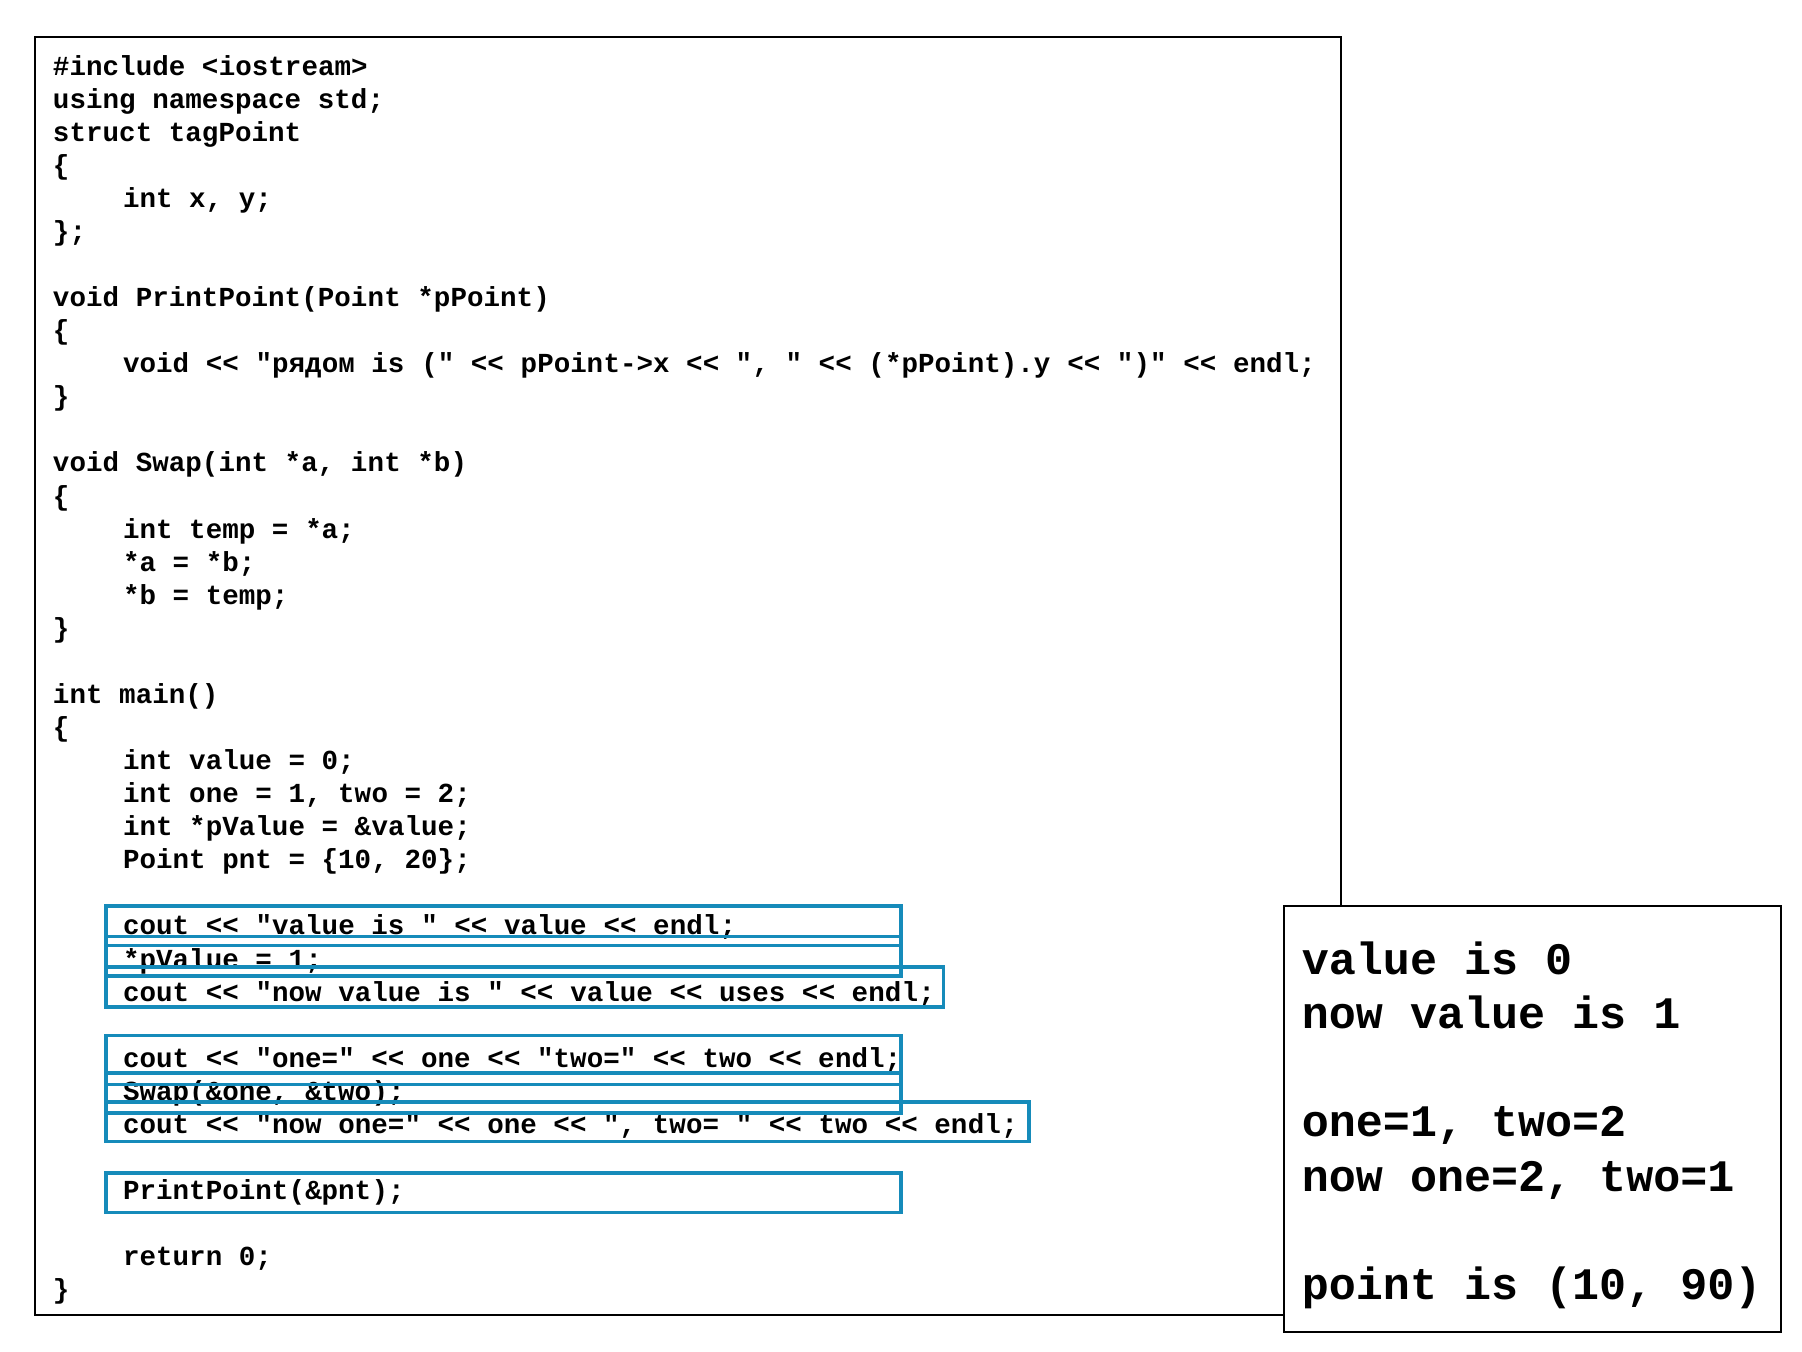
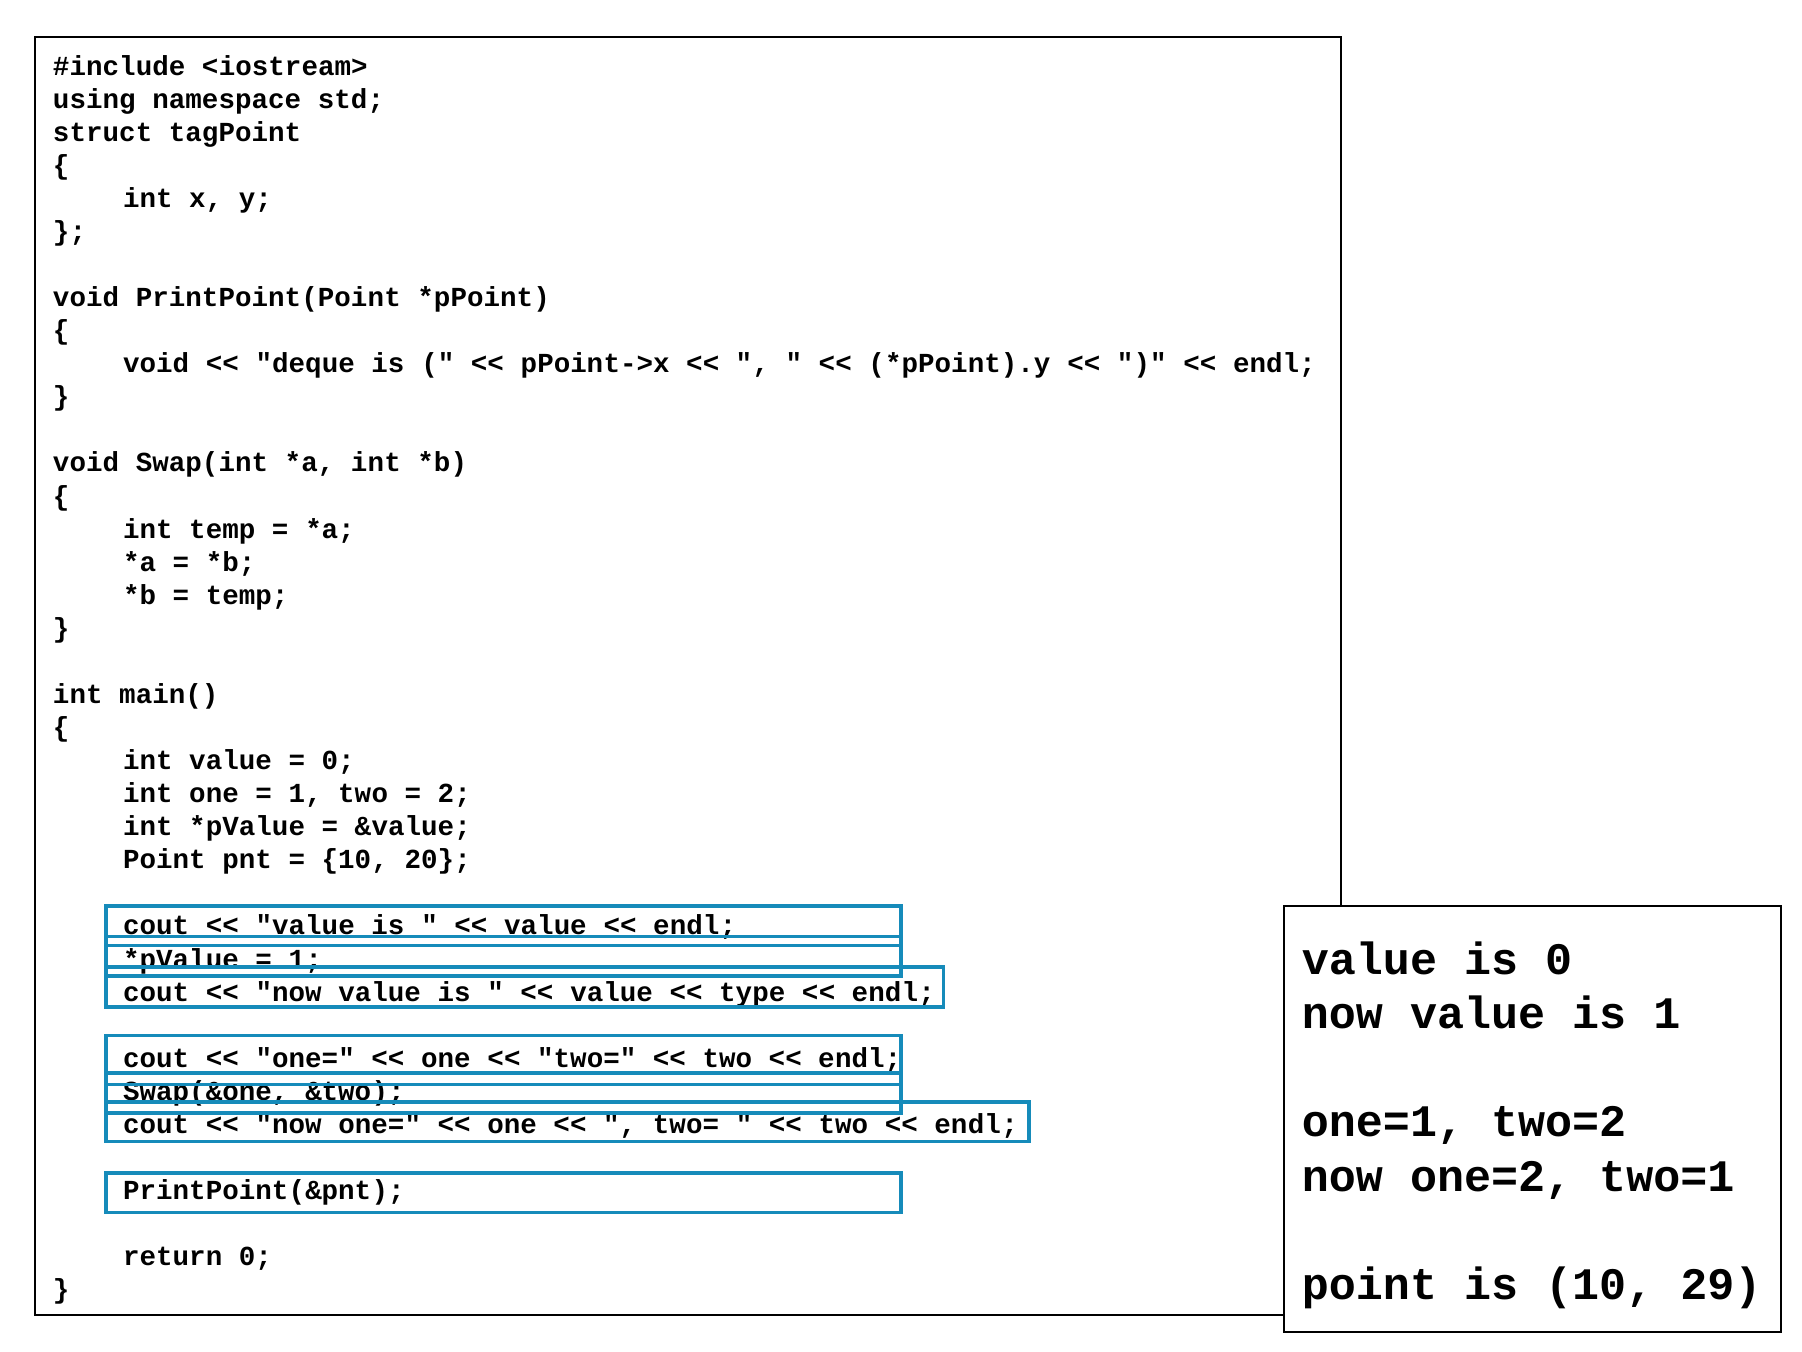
рядом: рядом -> deque
uses: uses -> type
90: 90 -> 29
